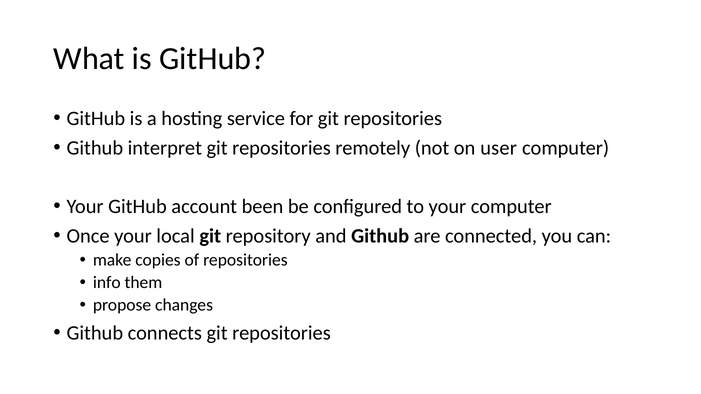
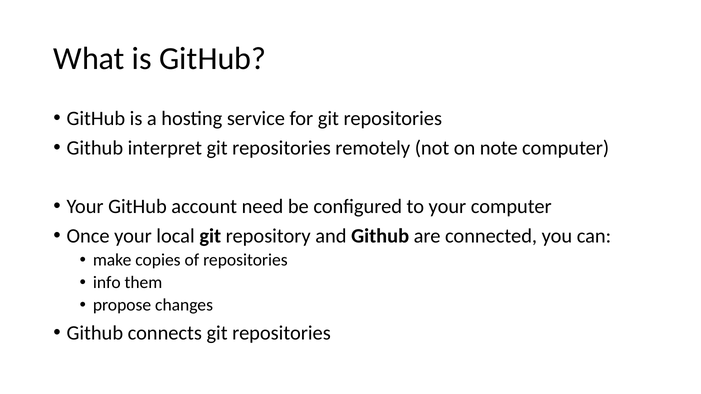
user: user -> note
been: been -> need
